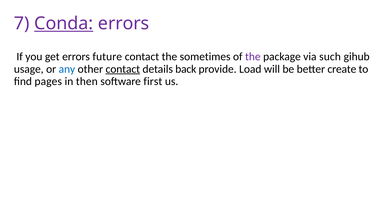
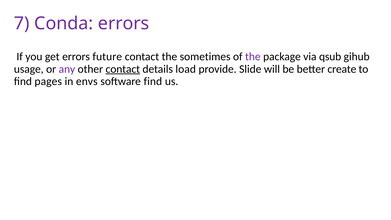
Conda underline: present -> none
such: such -> qsub
any colour: blue -> purple
back: back -> load
Load: Load -> Slide
then: then -> envs
software first: first -> find
